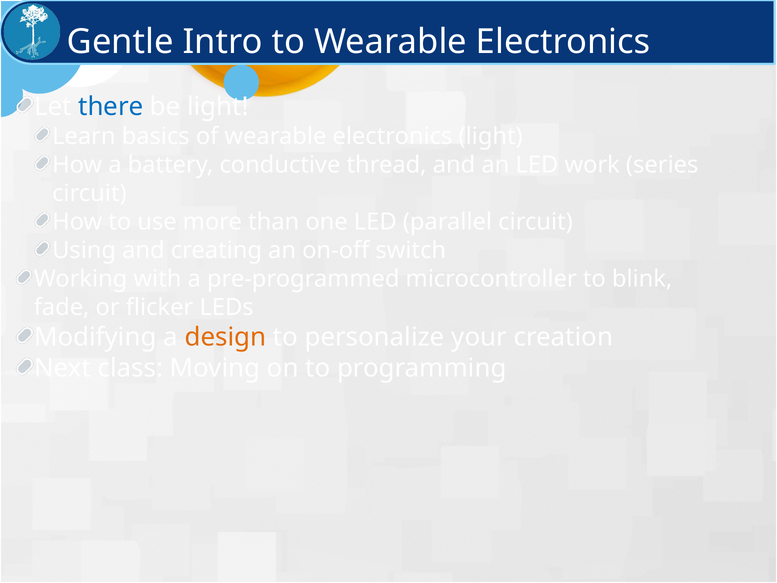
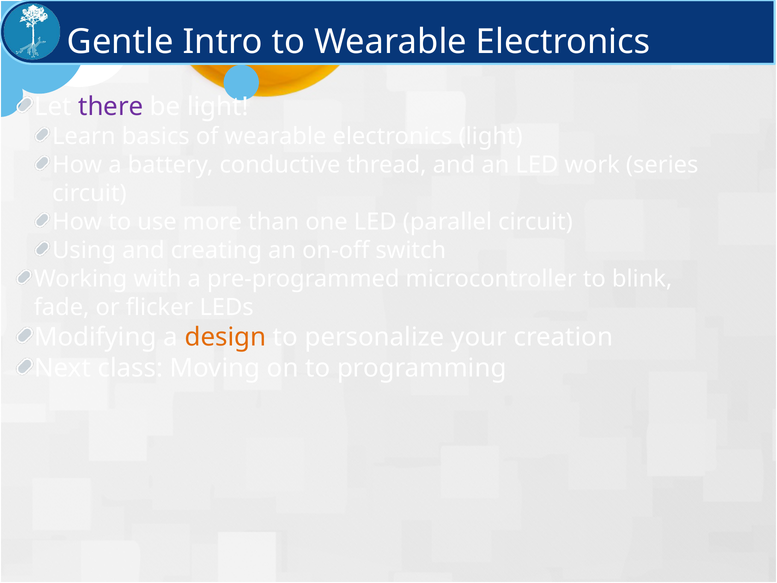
there colour: blue -> purple
